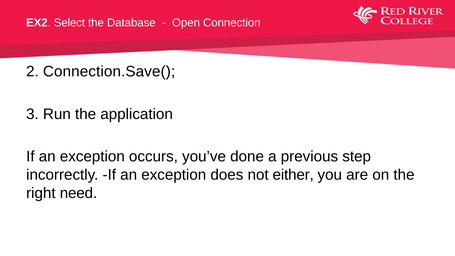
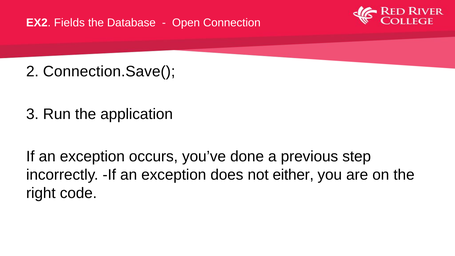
Select: Select -> Fields
need: need -> code
